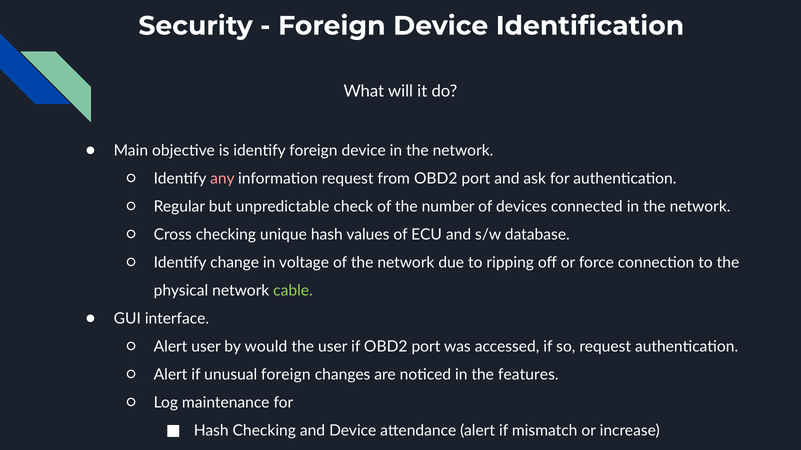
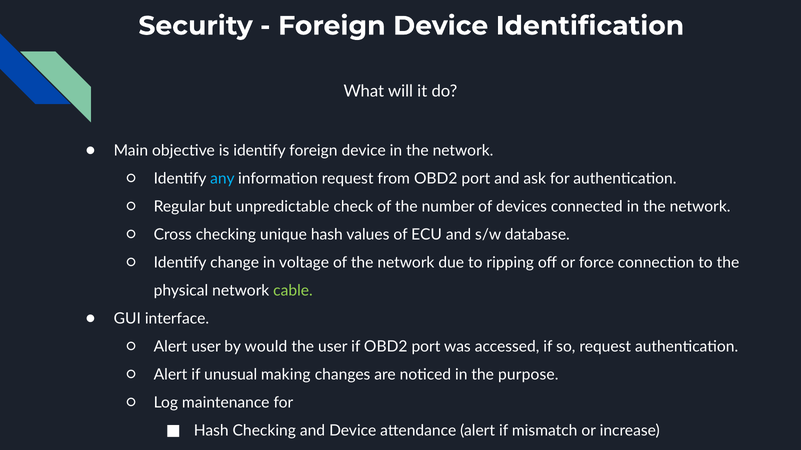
any colour: pink -> light blue
unusual foreign: foreign -> making
features: features -> purpose
